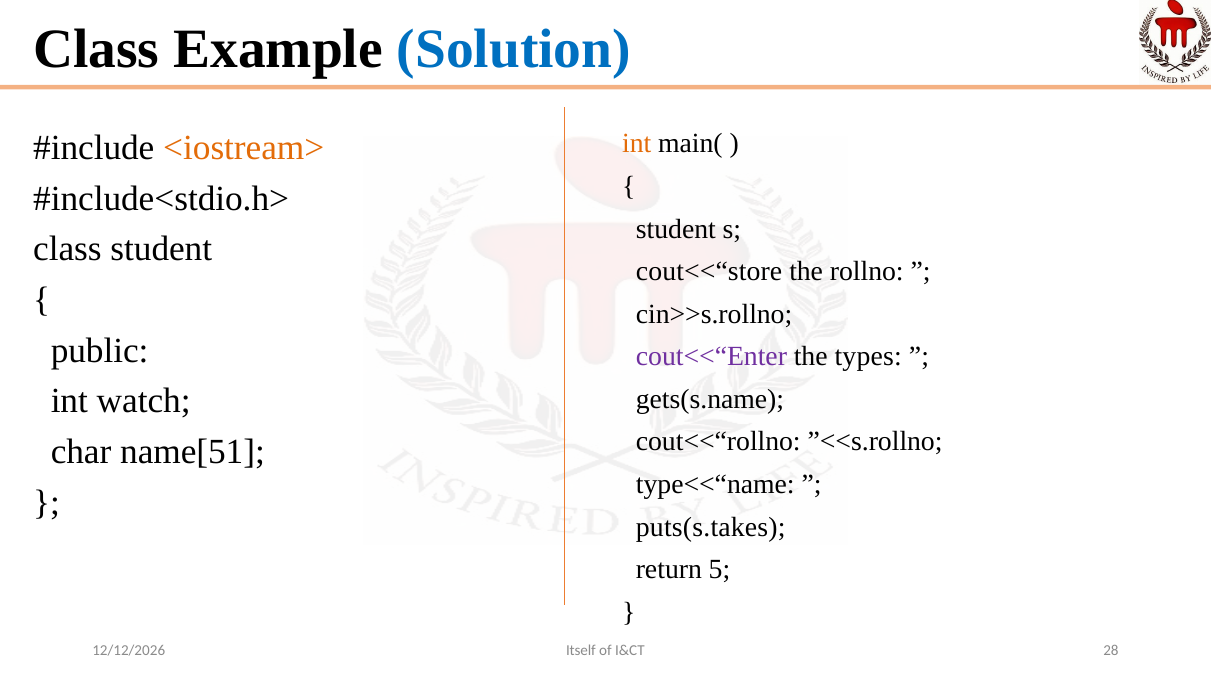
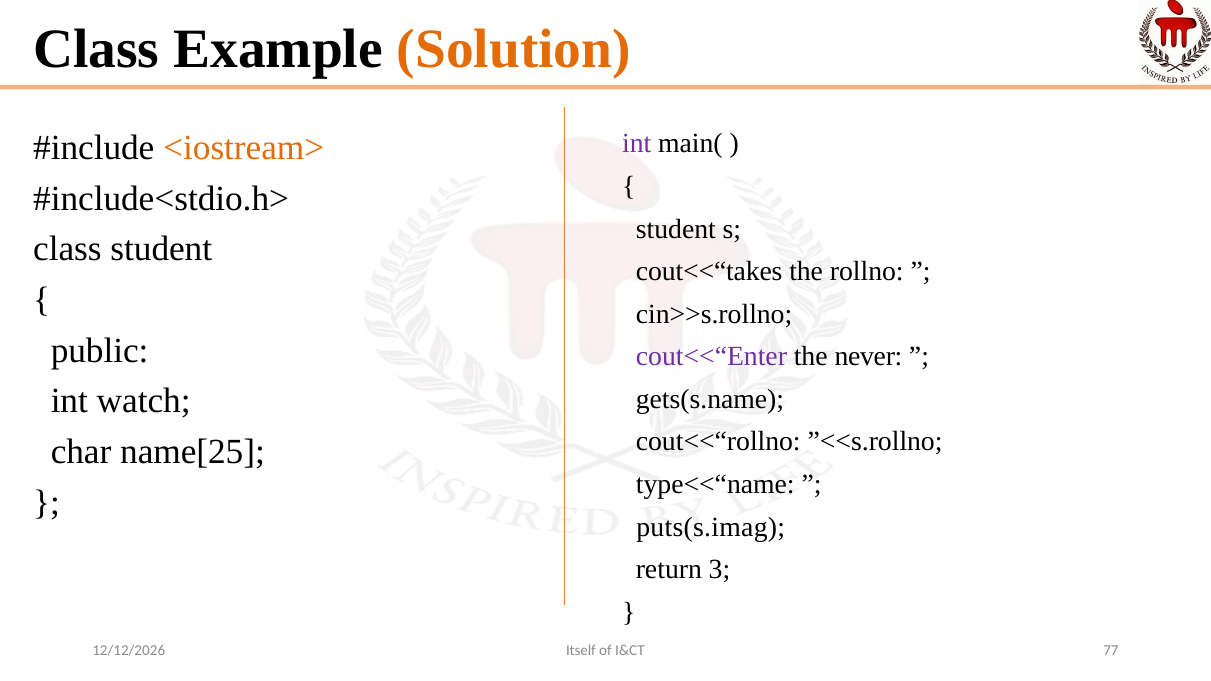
Solution colour: blue -> orange
int at (637, 144) colour: orange -> purple
cout<<“store: cout<<“store -> cout<<“takes
types: types -> never
name[51: name[51 -> name[25
puts(s.takes: puts(s.takes -> puts(s.imag
5: 5 -> 3
28: 28 -> 77
